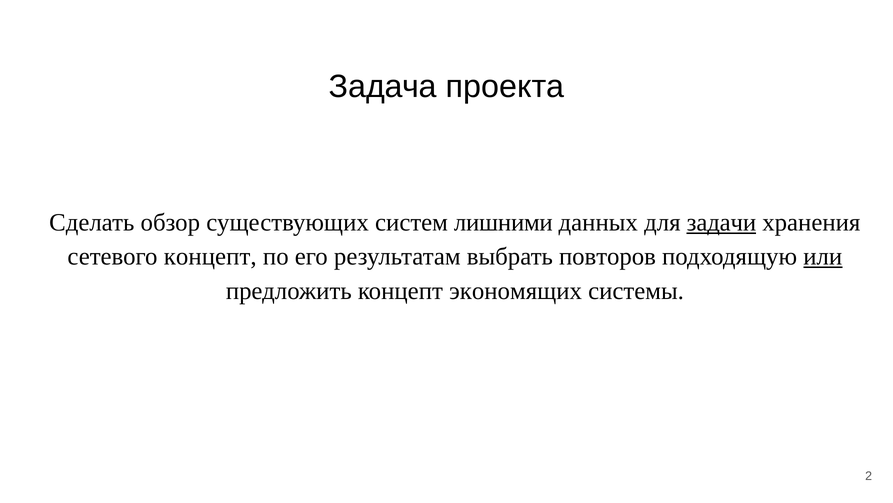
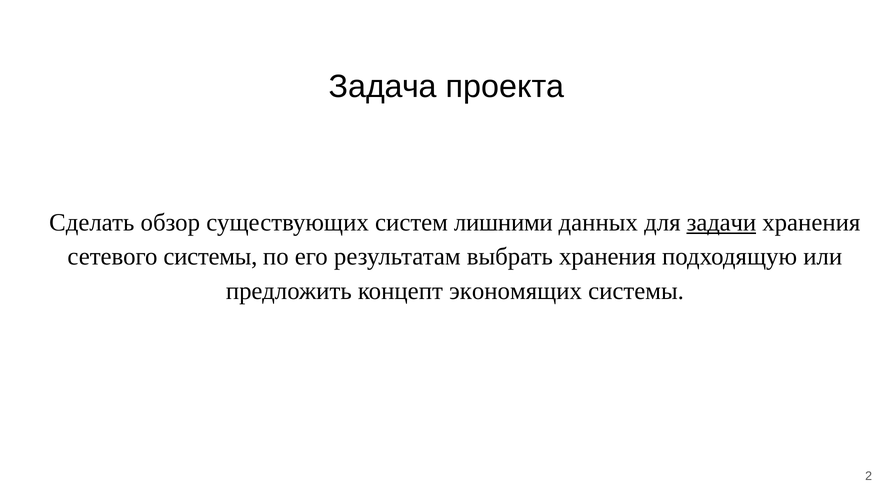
сетевого концепт: концепт -> системы
выбрать повторов: повторов -> хранения
или underline: present -> none
